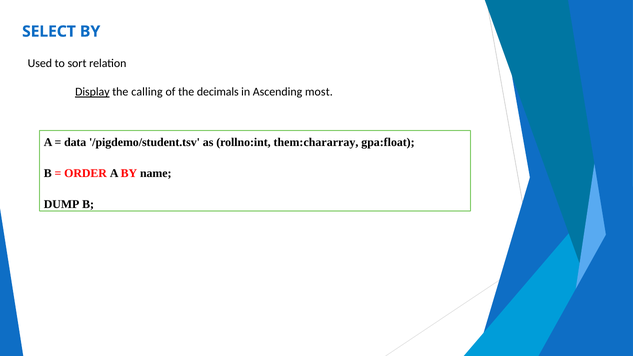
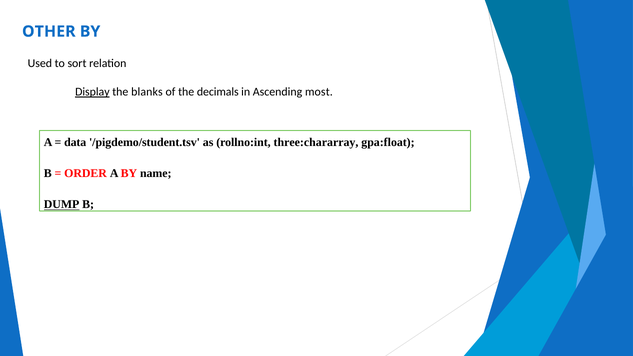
SELECT: SELECT -> OTHER
calling: calling -> blanks
them:chararray: them:chararray -> three:chararray
DUMP underline: none -> present
